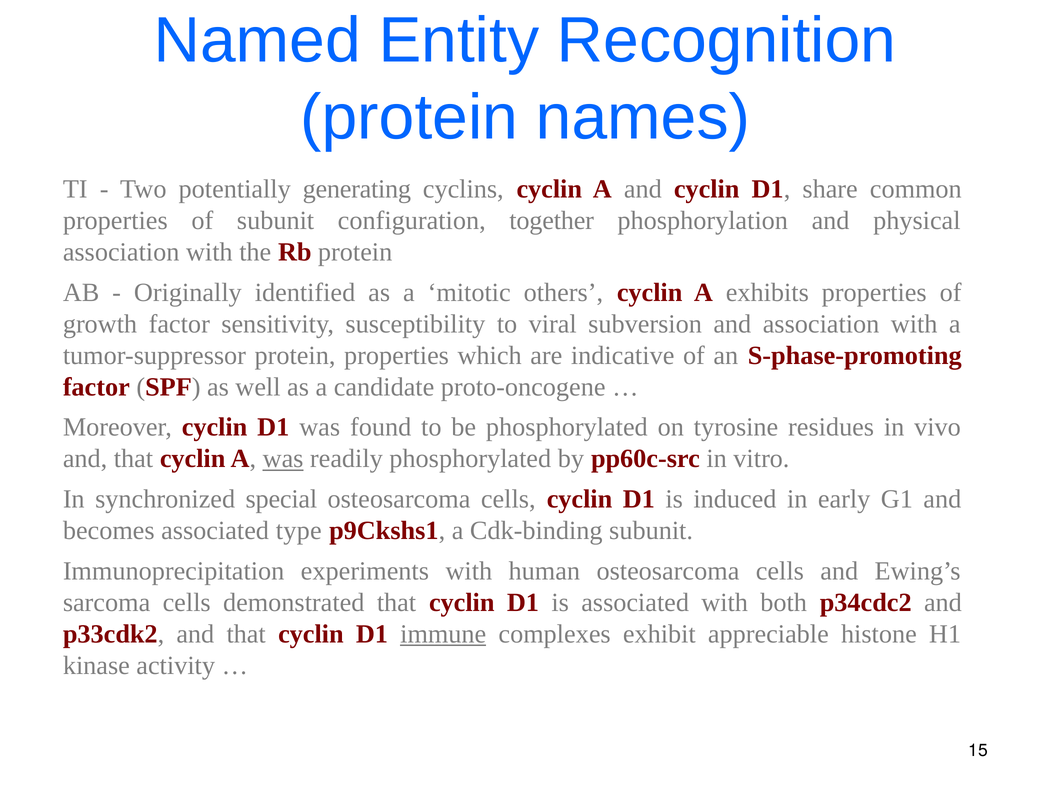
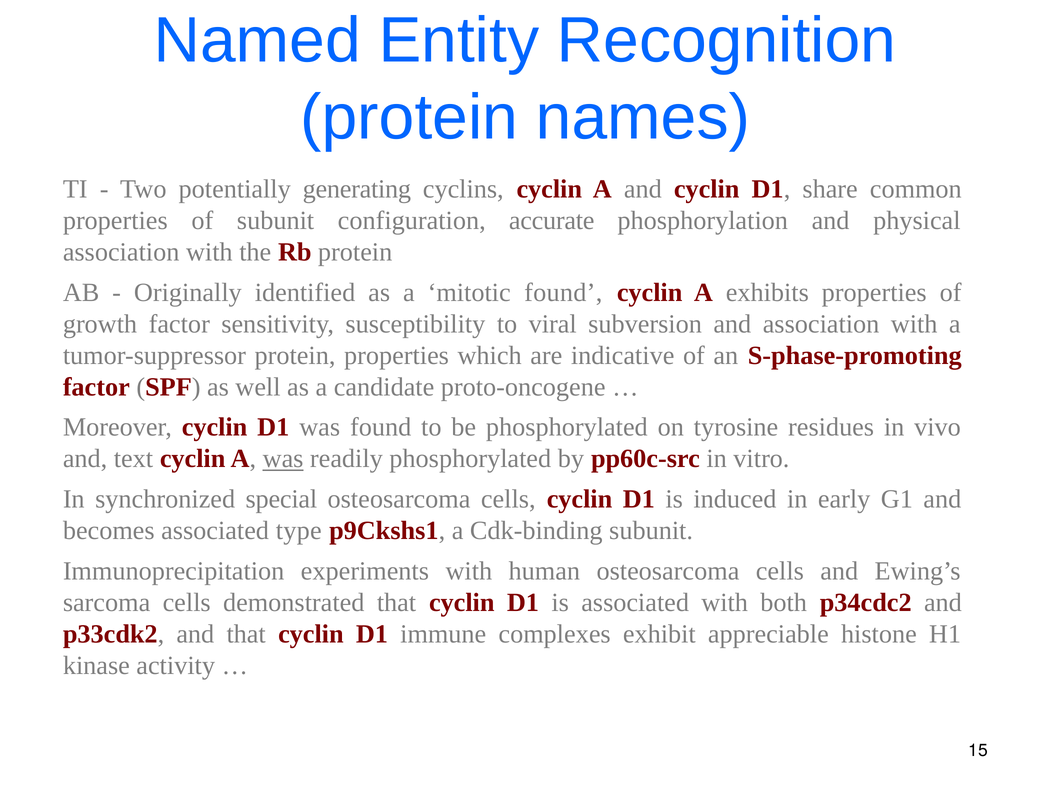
together: together -> accurate
mitotic others: others -> found
that at (133, 459): that -> text
immune underline: present -> none
